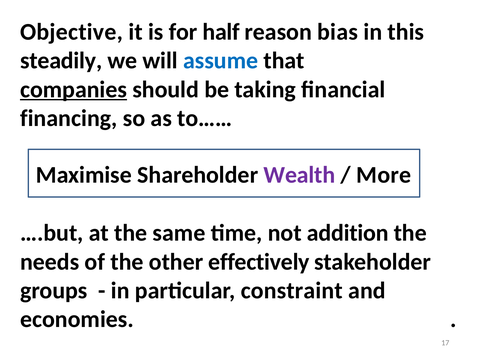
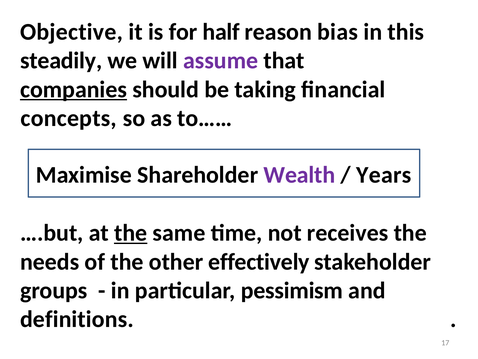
assume colour: blue -> purple
financing: financing -> concepts
More: More -> Years
the at (131, 233) underline: none -> present
addition: addition -> receives
constraint: constraint -> pessimism
economies: economies -> definitions
